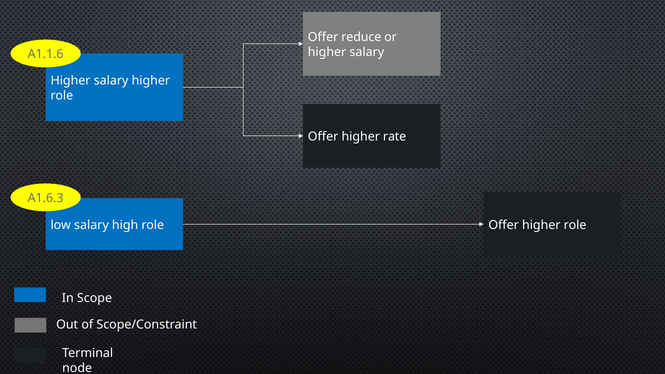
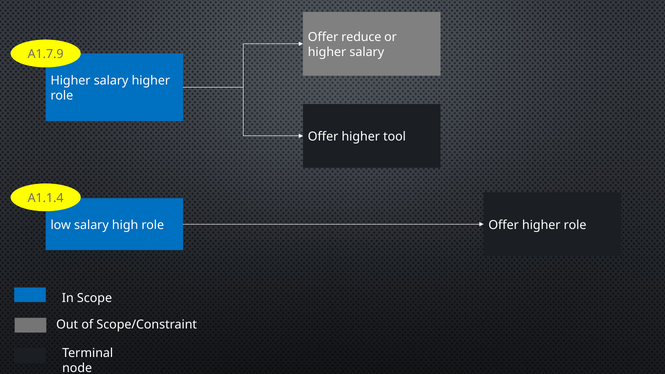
A1.1.6: A1.1.6 -> A1.7.9
rate: rate -> tool
A1.6.3: A1.6.3 -> A1.1.4
